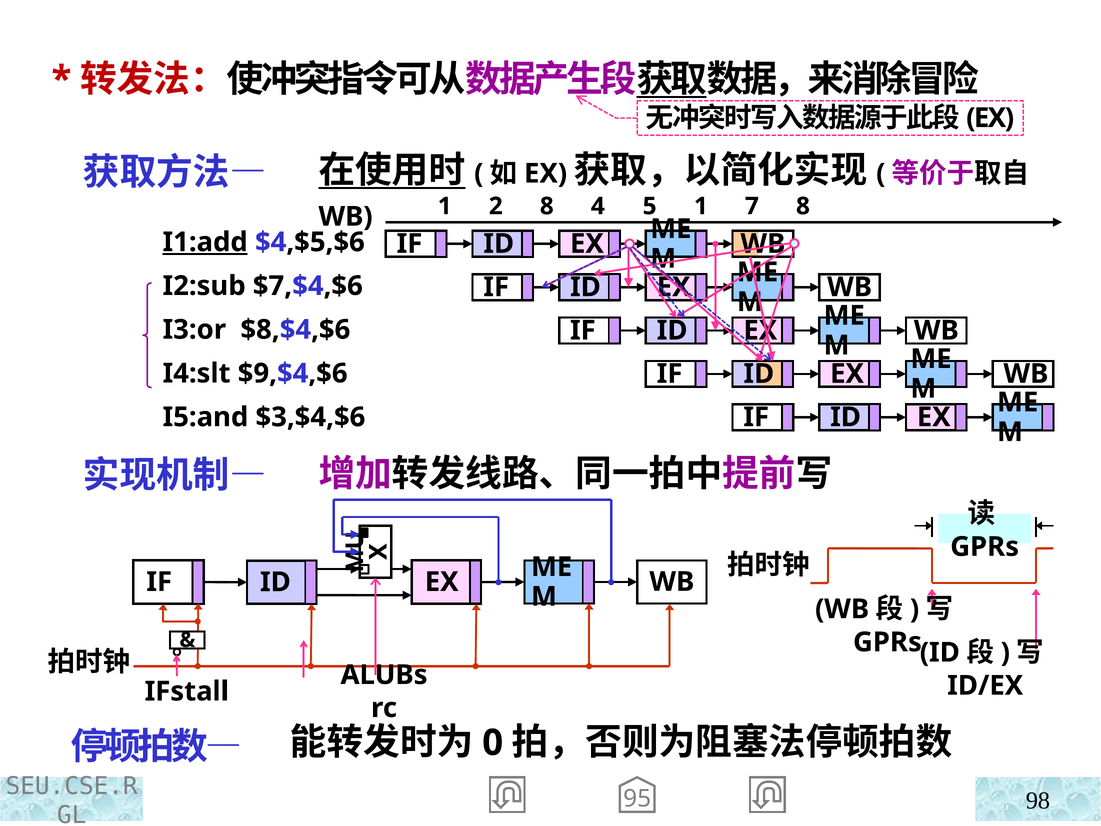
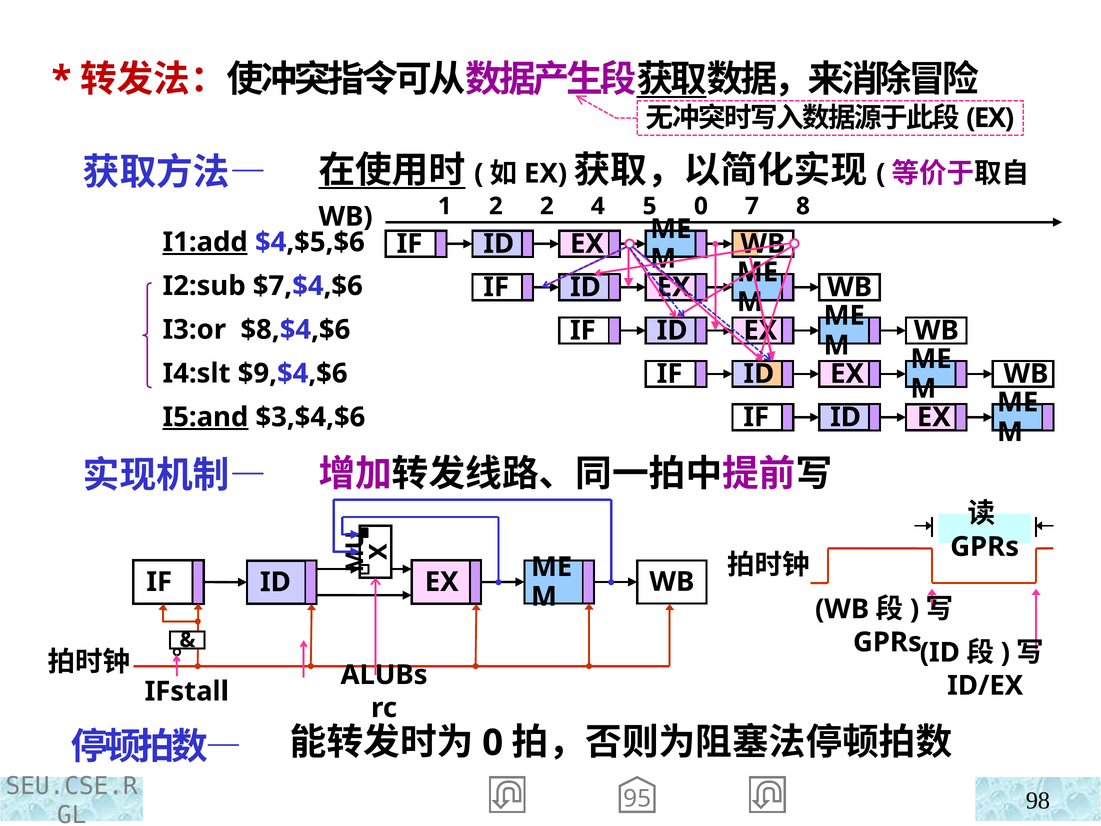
2 8: 8 -> 2
5 1: 1 -> 0
I5:and underline: none -> present
